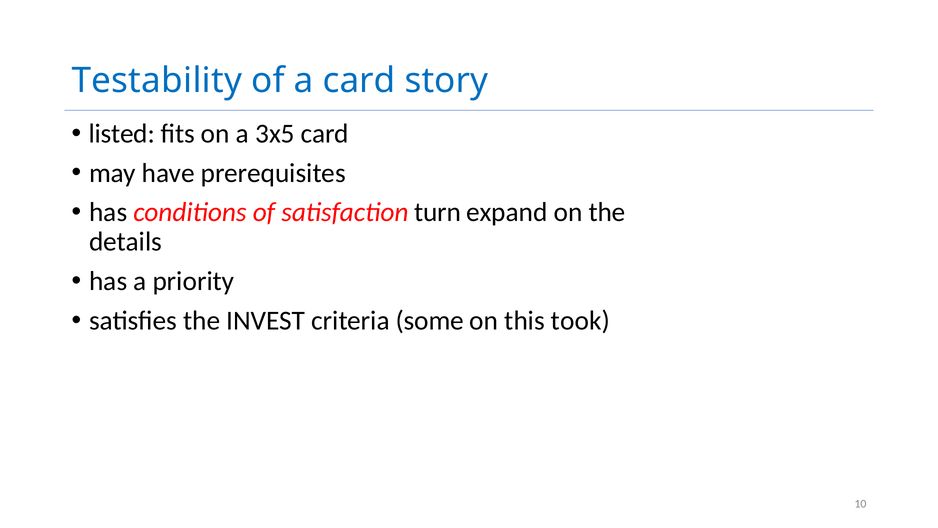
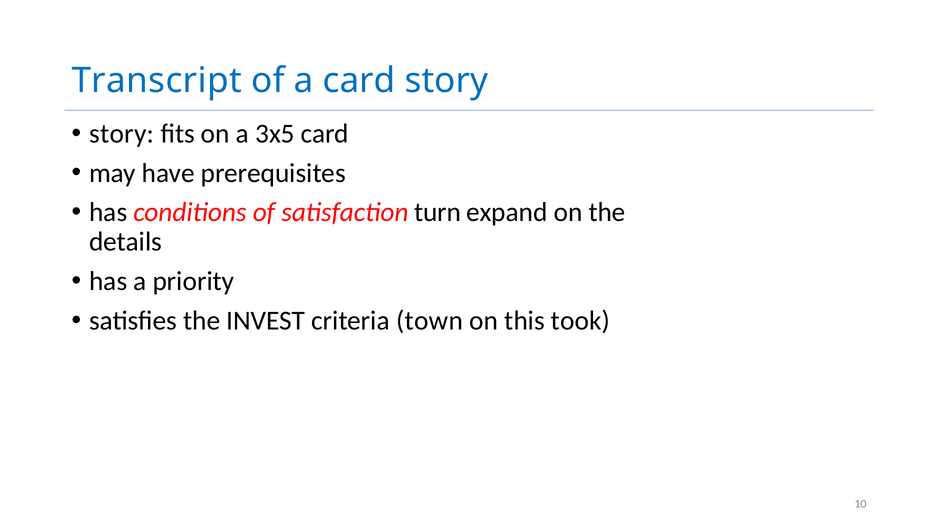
Testability: Testability -> Transcript
listed at (122, 134): listed -> story
some: some -> town
